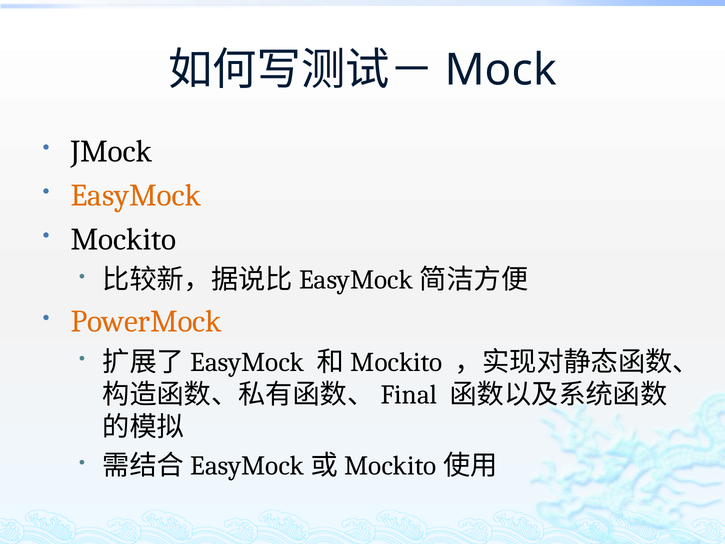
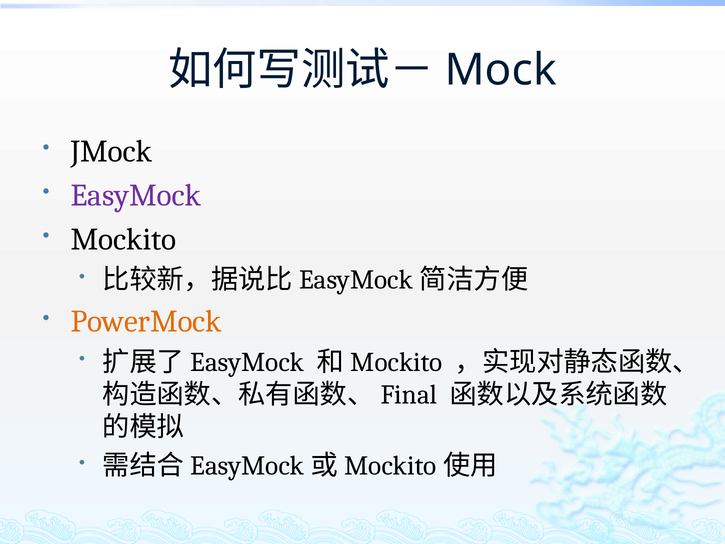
EasyMock colour: orange -> purple
